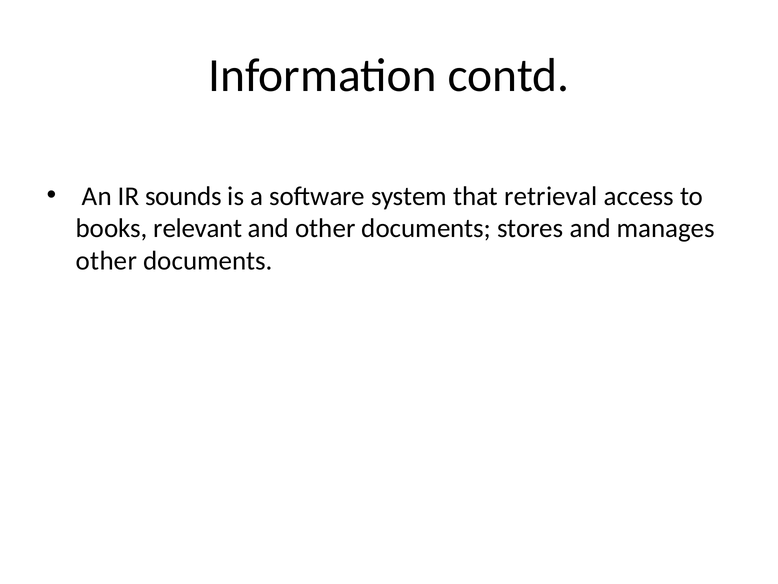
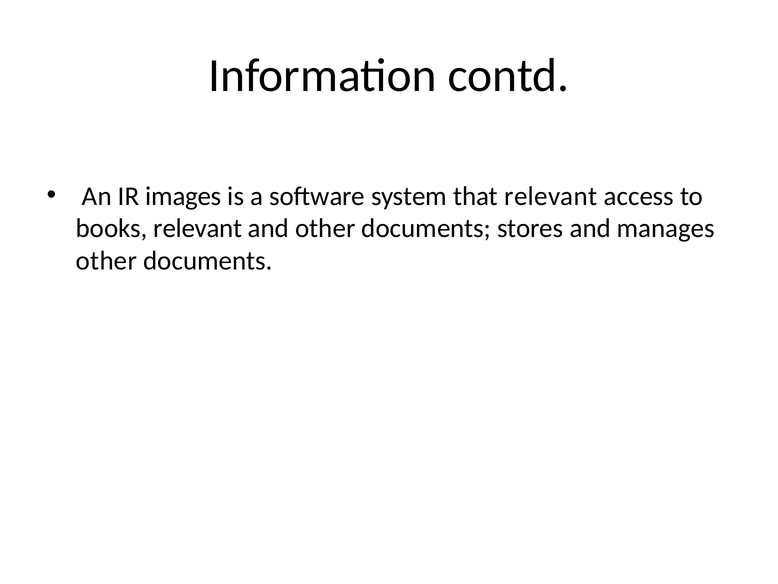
sounds: sounds -> images
that retrieval: retrieval -> relevant
